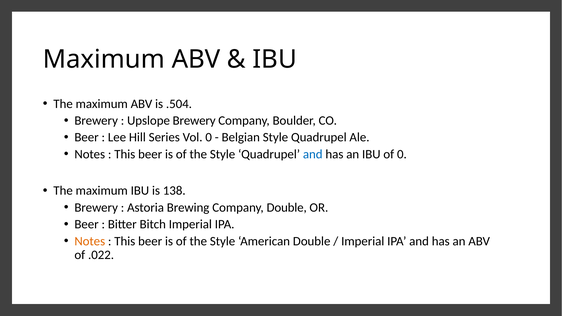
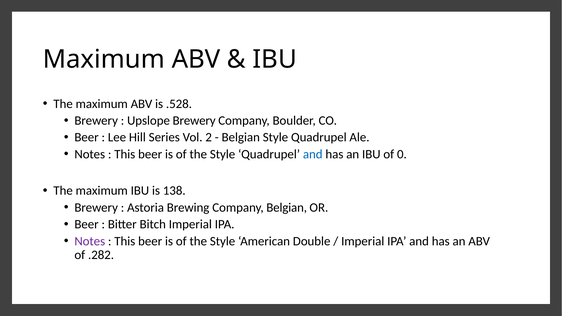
.504: .504 -> .528
Vol 0: 0 -> 2
Company Double: Double -> Belgian
Notes at (90, 241) colour: orange -> purple
.022: .022 -> .282
